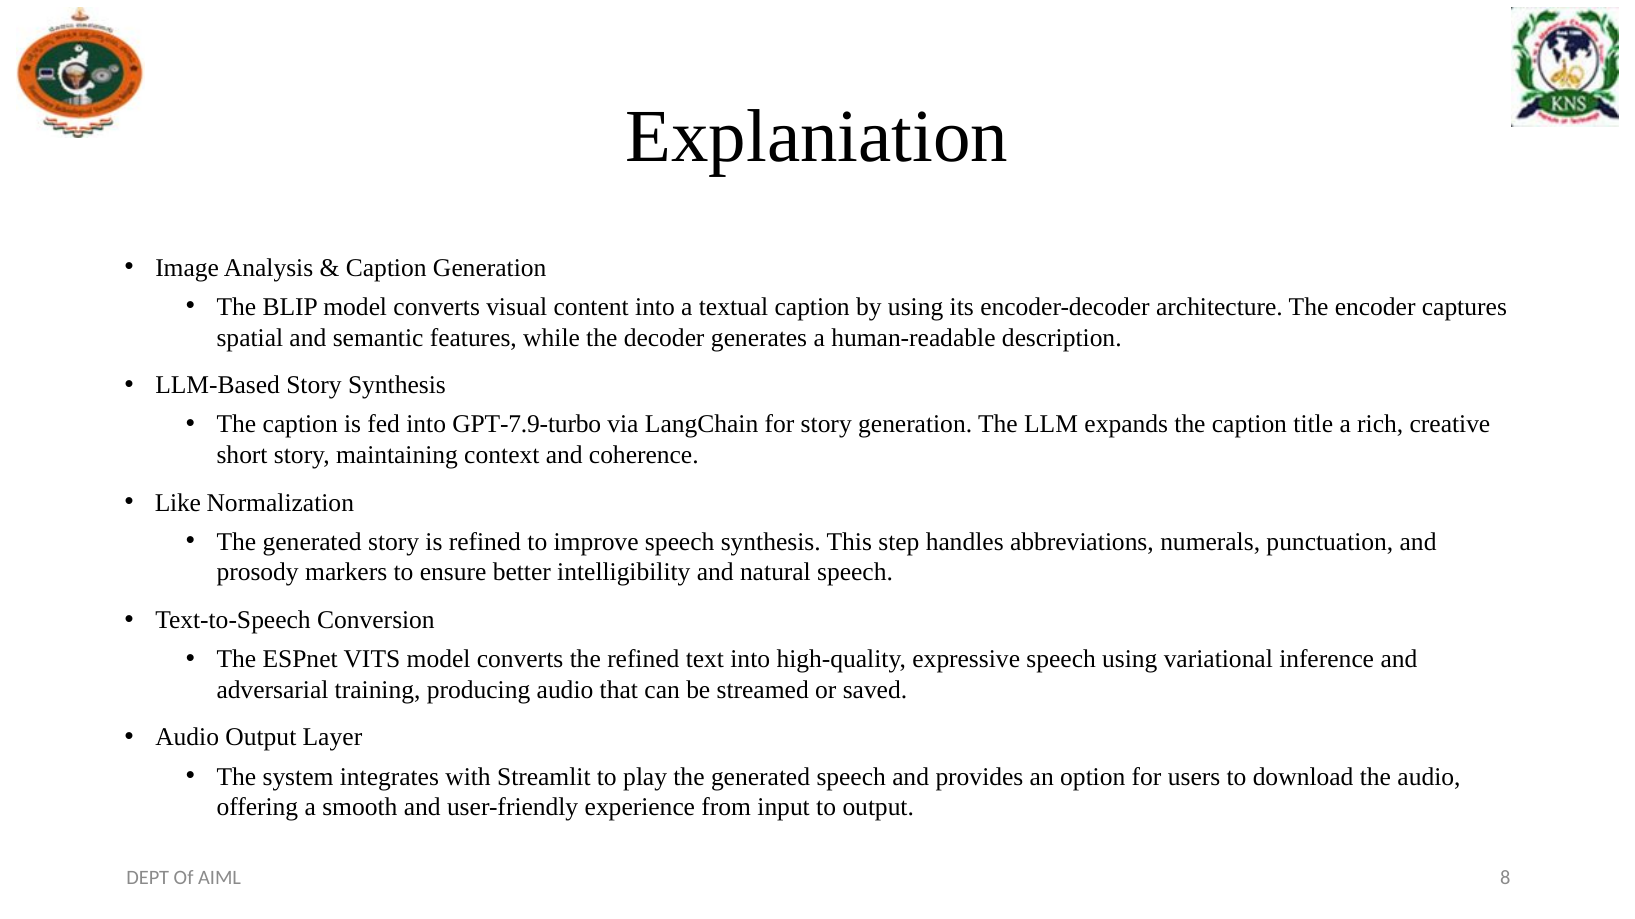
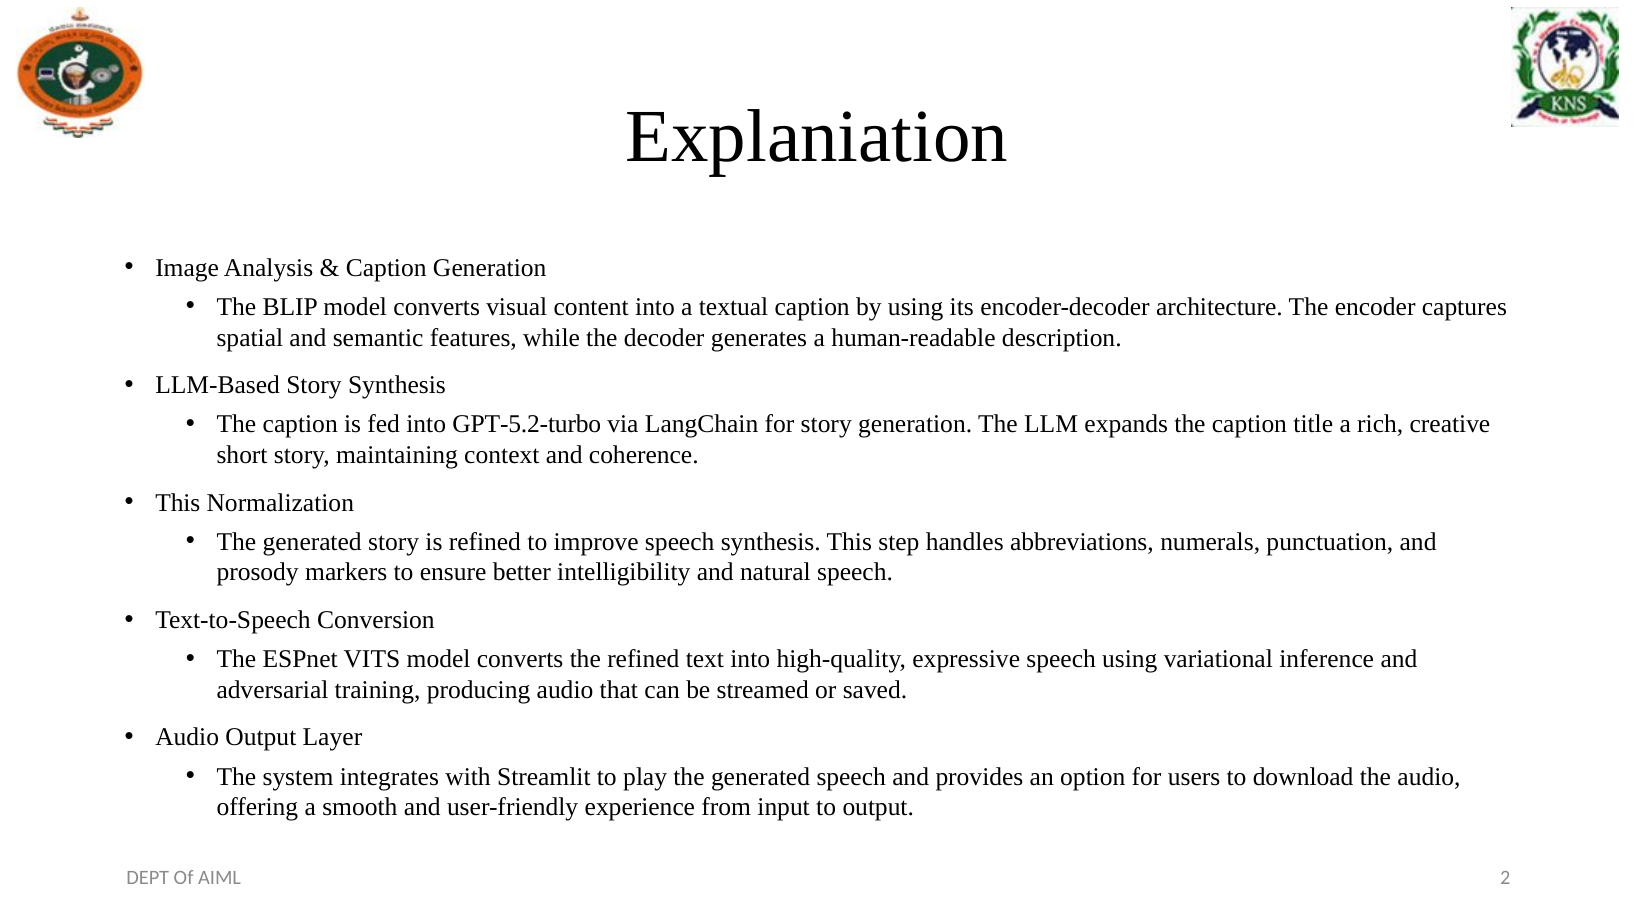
GPT-7.9-turbo: GPT-7.9-turbo -> GPT-5.2-turbo
Like at (178, 503): Like -> This
8: 8 -> 2
